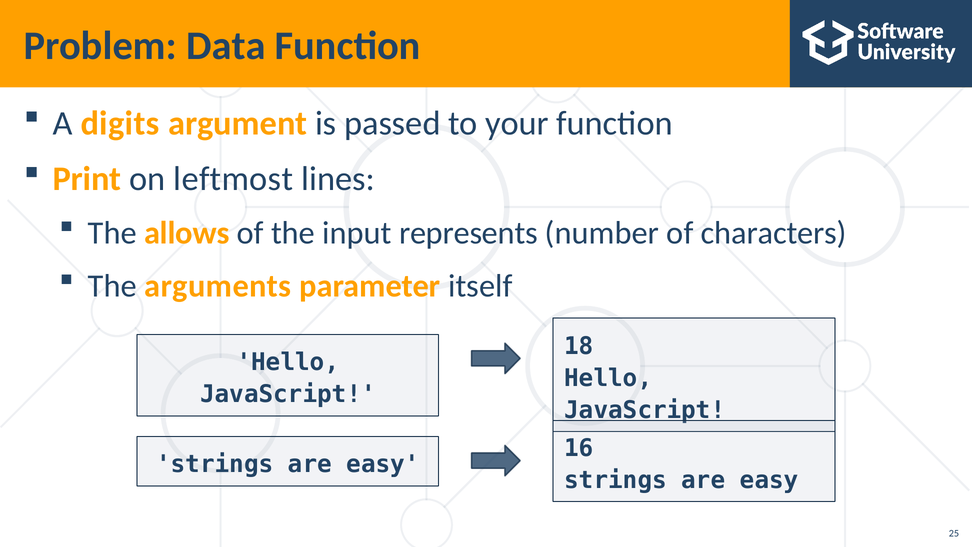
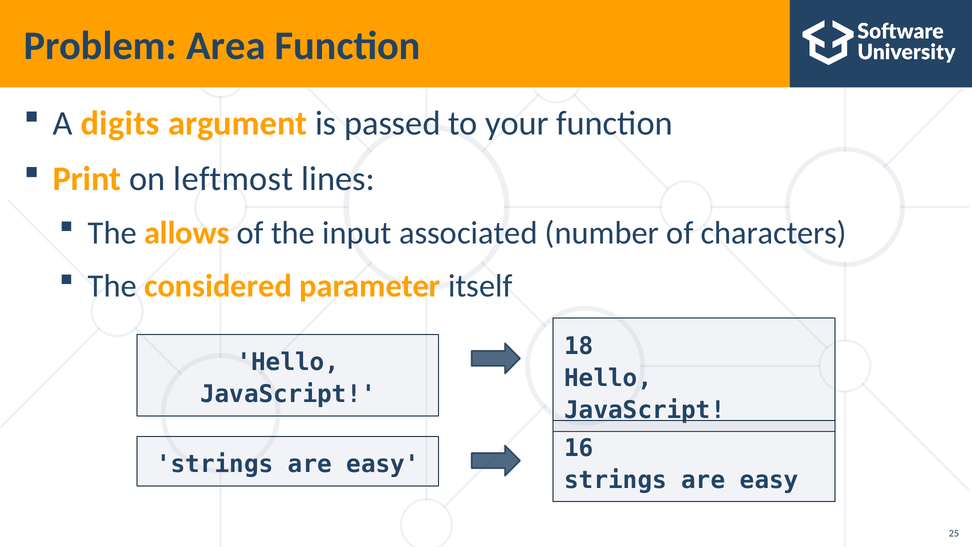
Data: Data -> Area
represents: represents -> associated
arguments: arguments -> considered
